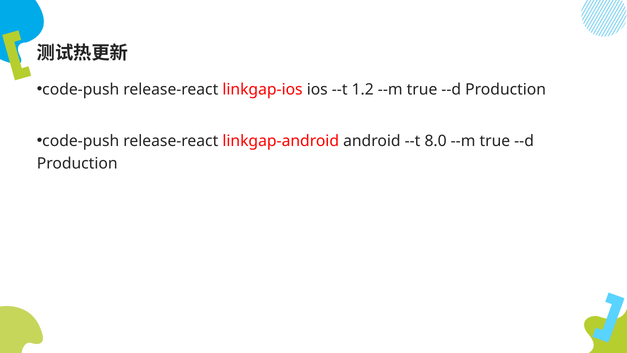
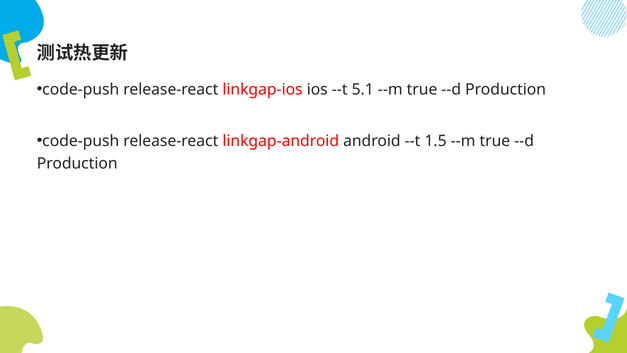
1.2: 1.2 -> 5.1
8.0: 8.0 -> 1.5
